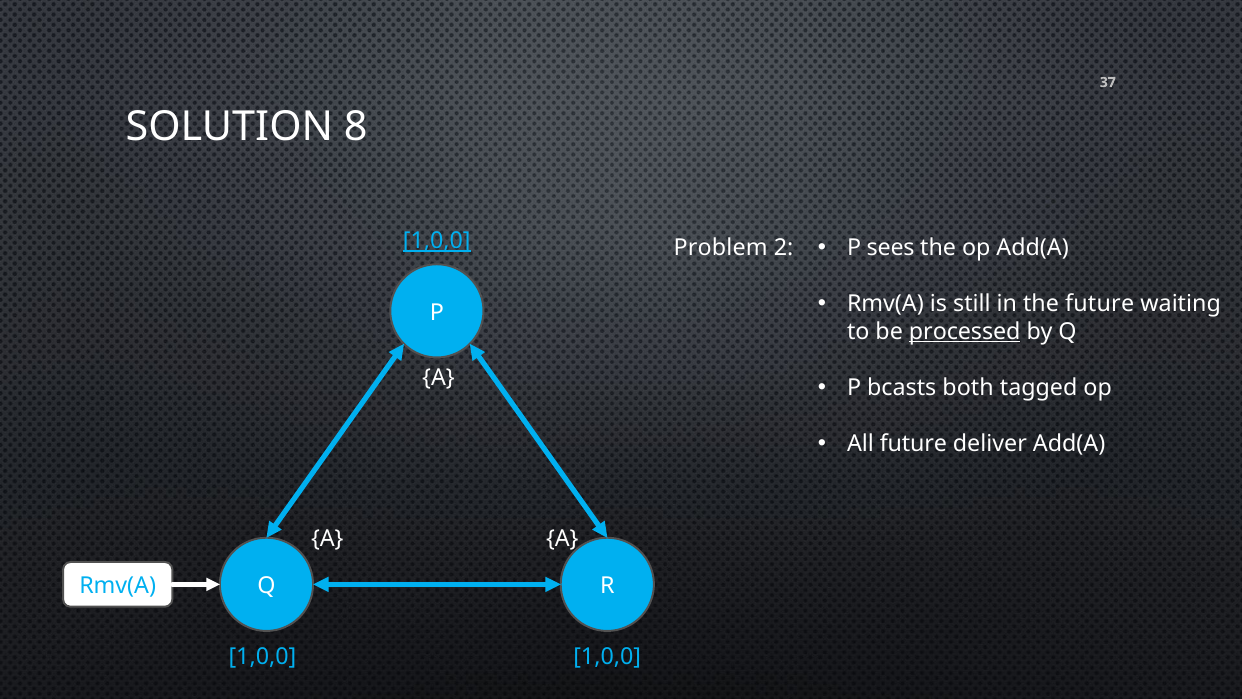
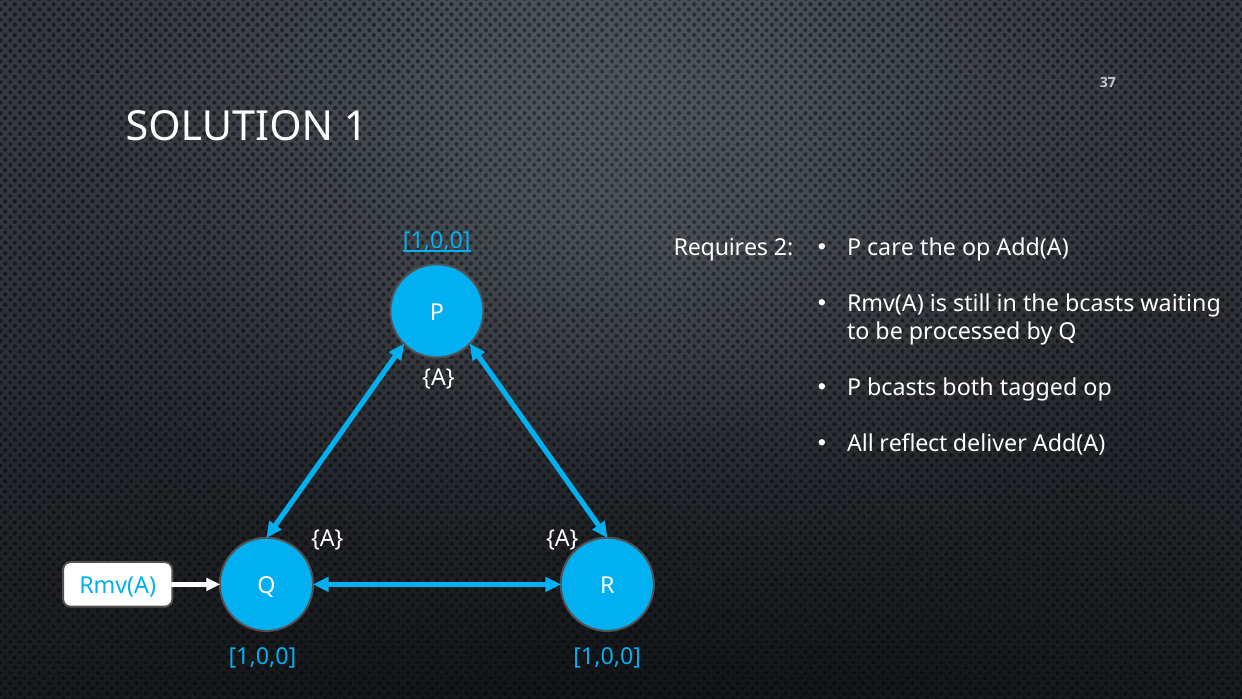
8: 8 -> 1
Problem: Problem -> Requires
sees: sees -> care
the future: future -> bcasts
processed underline: present -> none
All future: future -> reflect
